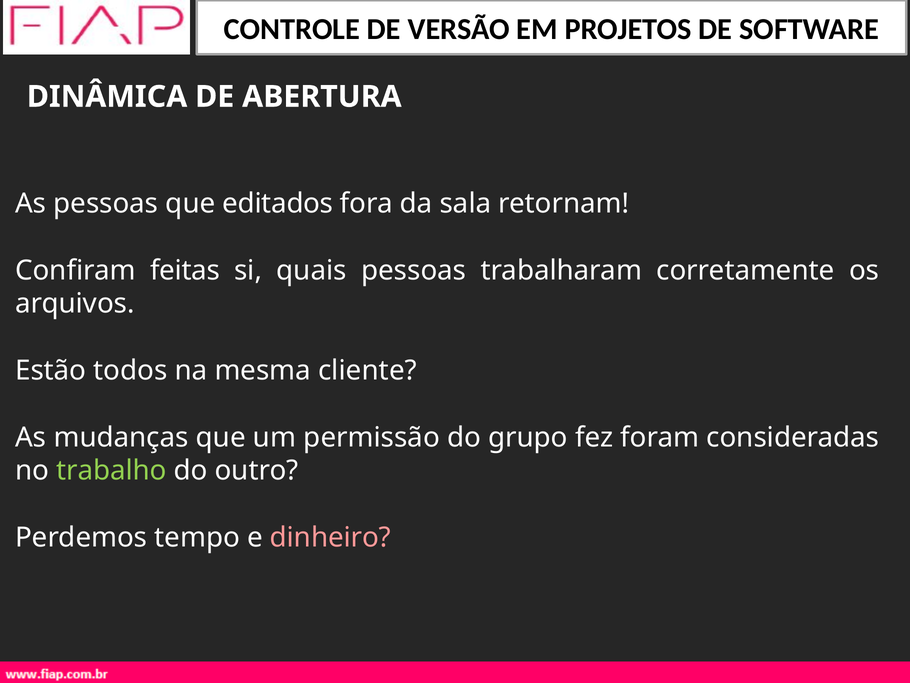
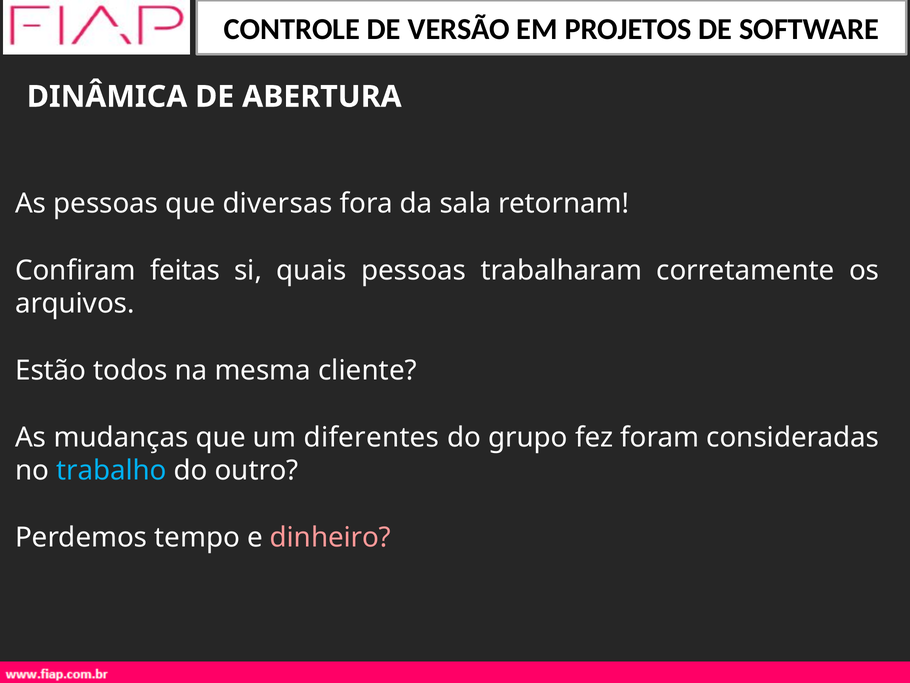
editados: editados -> diversas
permissão: permissão -> diferentes
trabalho colour: light green -> light blue
